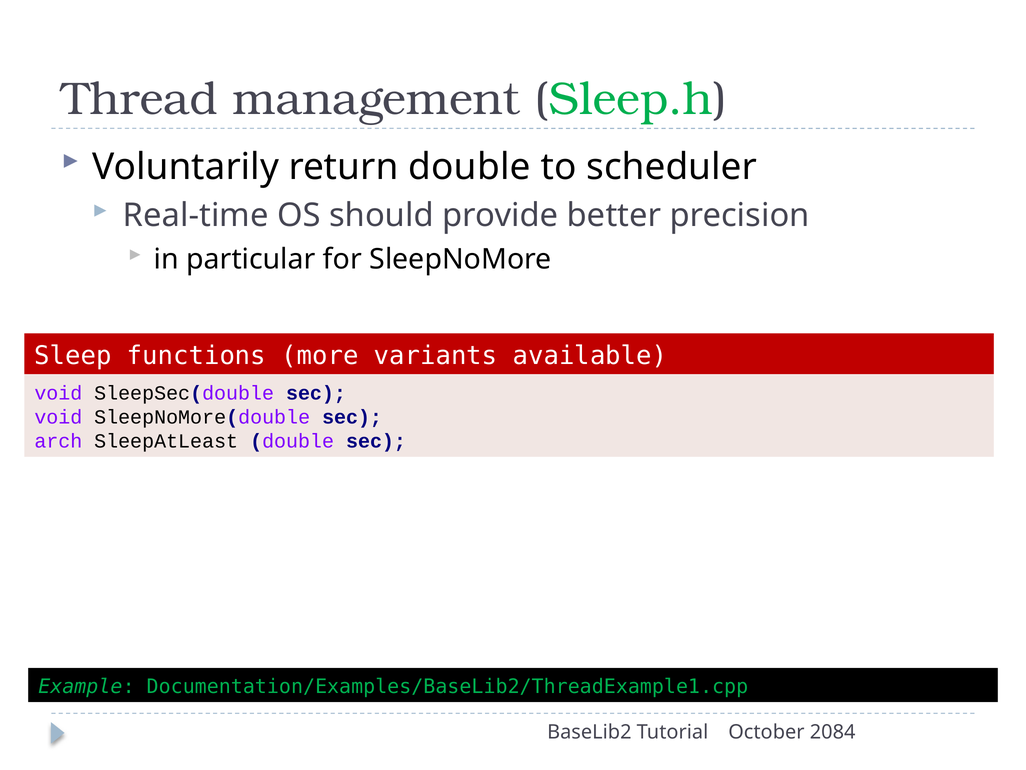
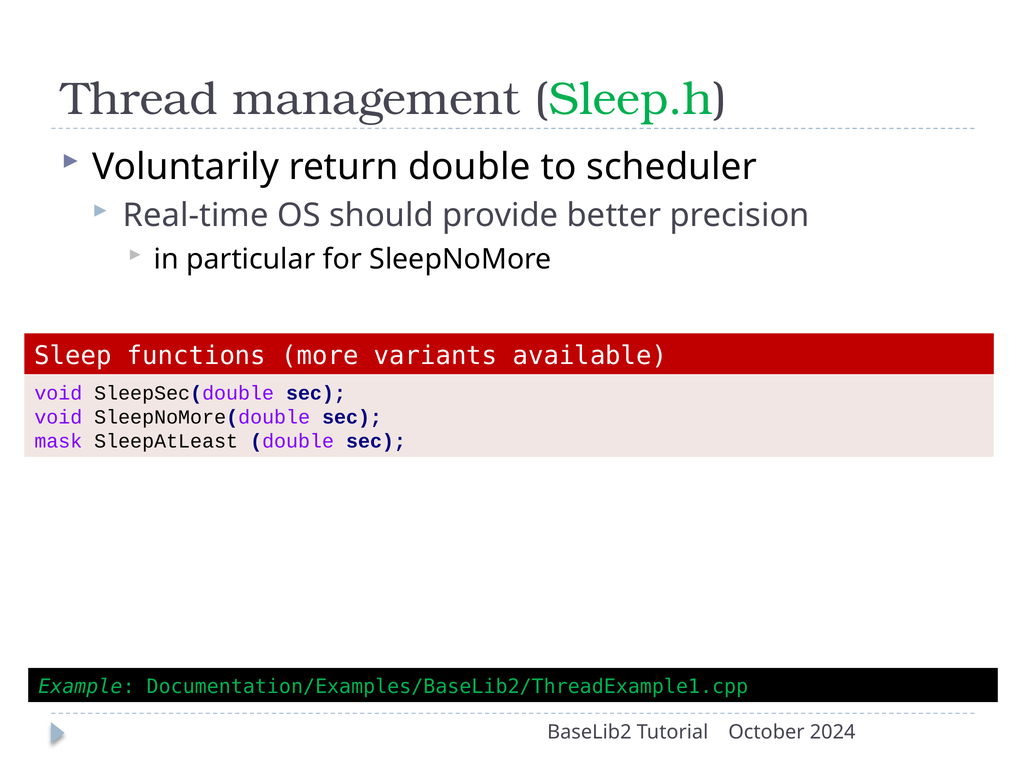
arch: arch -> mask
2084: 2084 -> 2024
